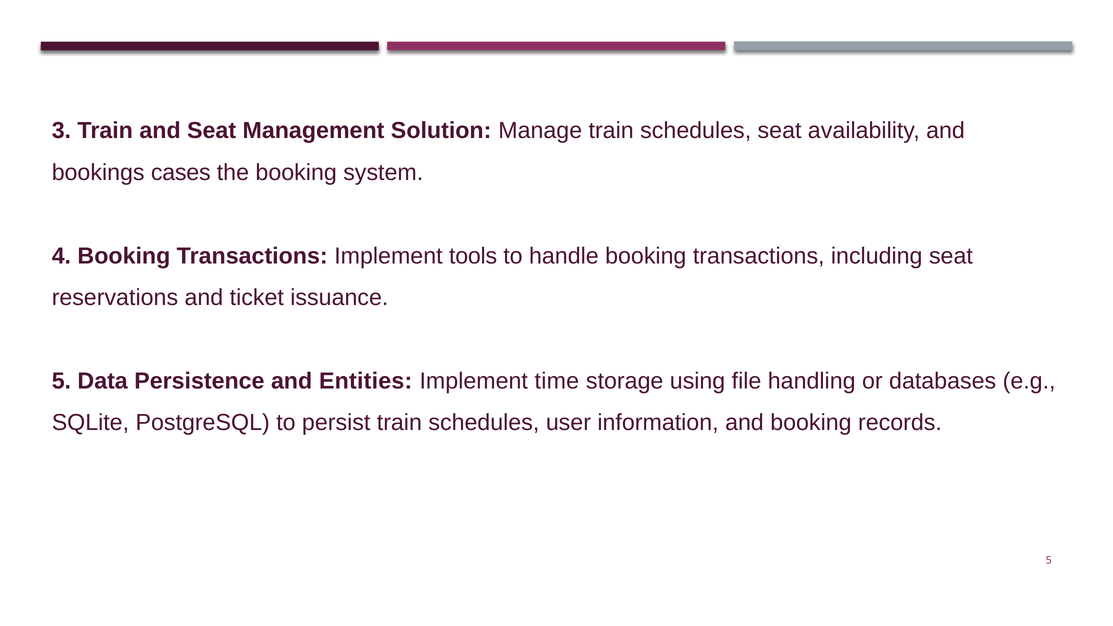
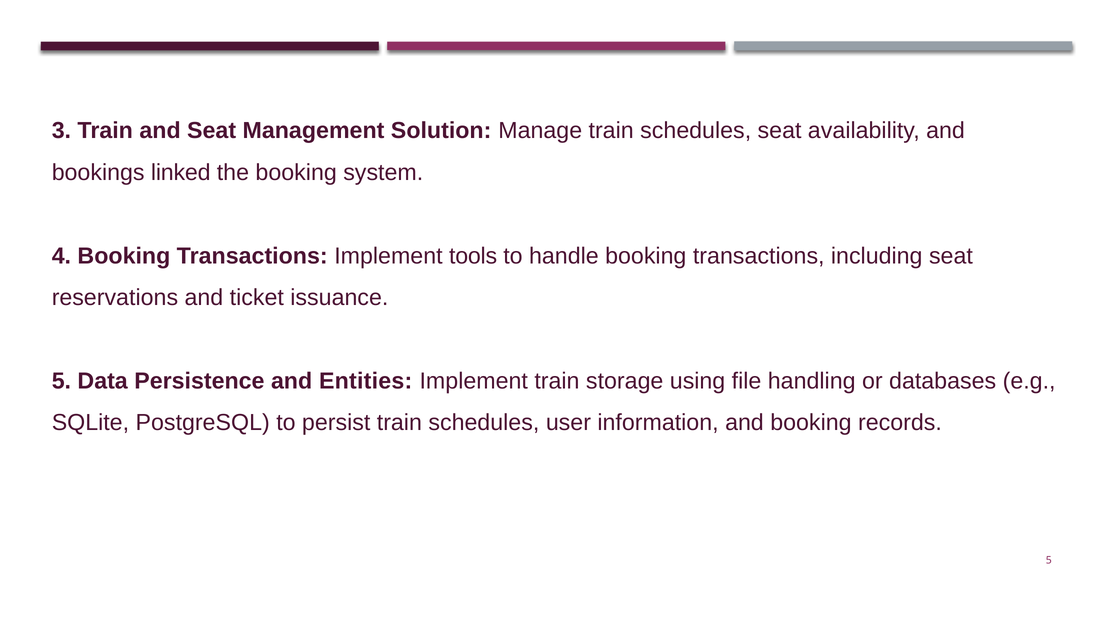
cases: cases -> linked
Implement time: time -> train
